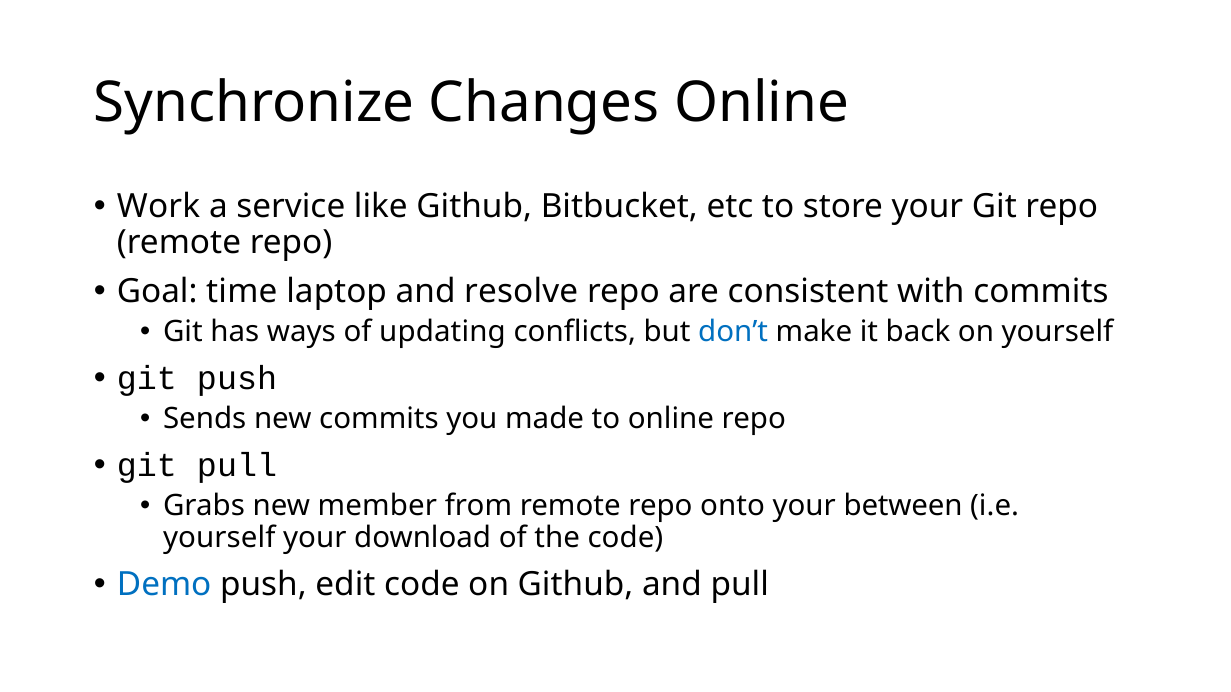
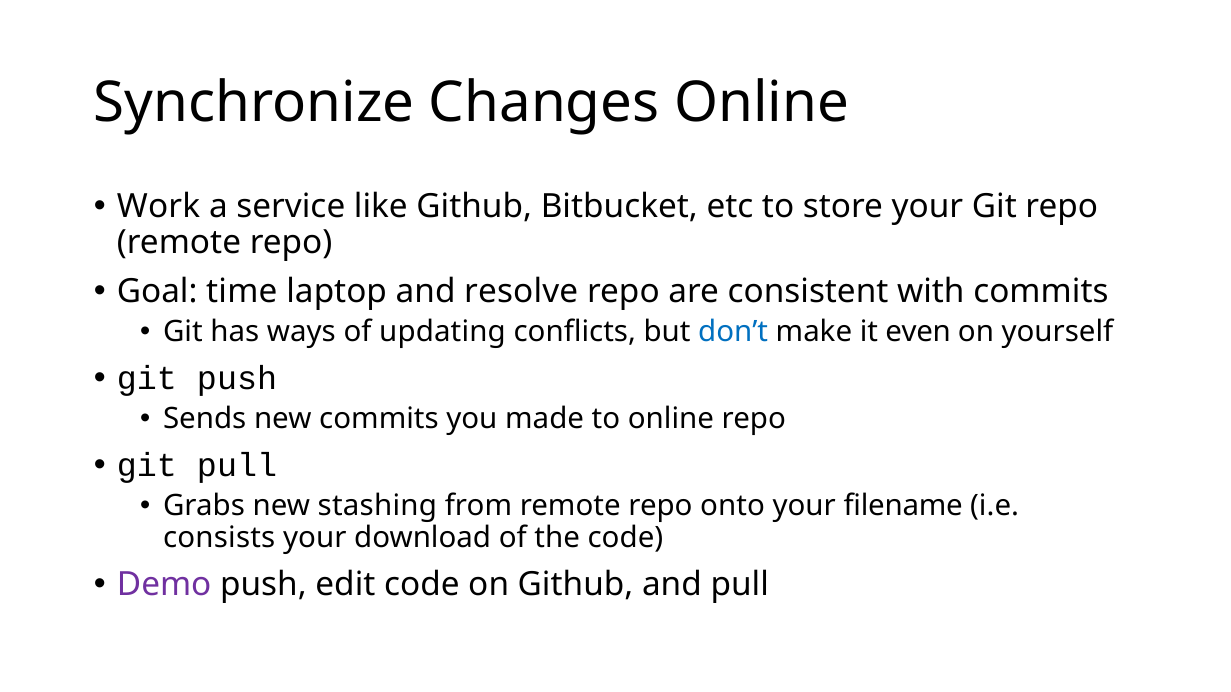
back: back -> even
member: member -> stashing
between: between -> filename
yourself at (219, 538): yourself -> consists
Demo colour: blue -> purple
